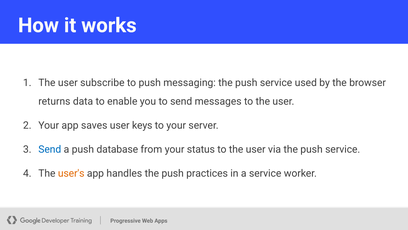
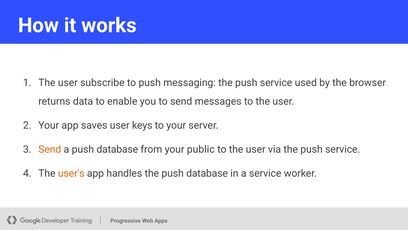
Send at (50, 149) colour: blue -> orange
status: status -> public
the push practices: practices -> database
